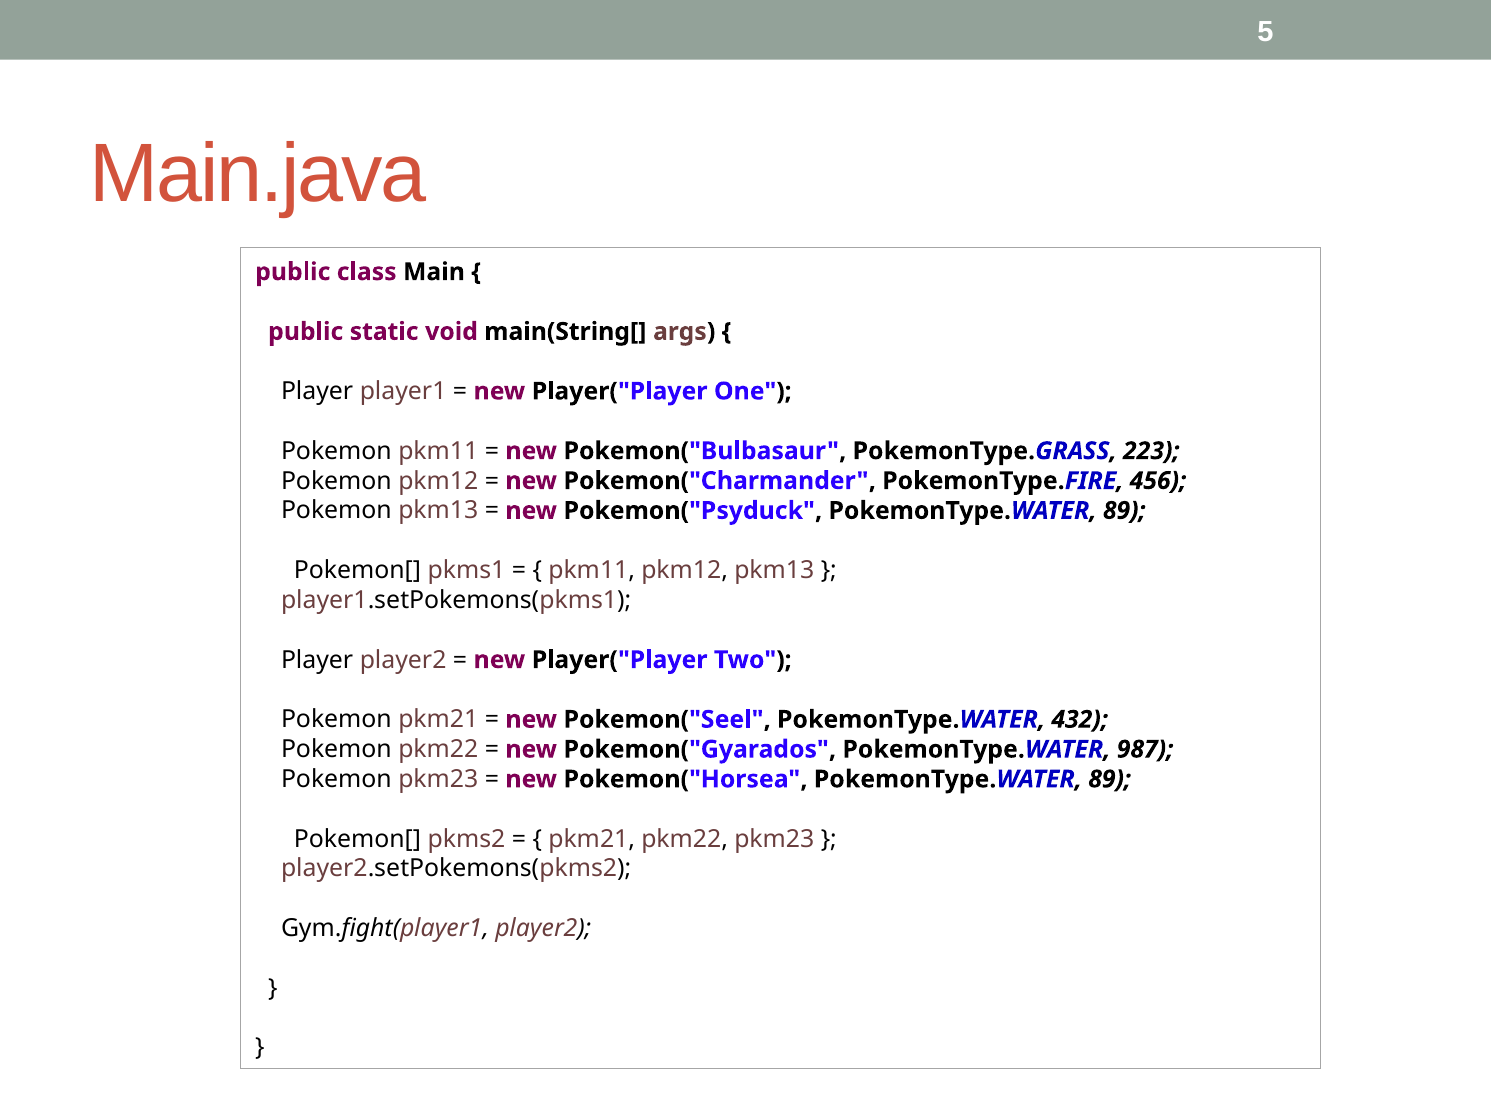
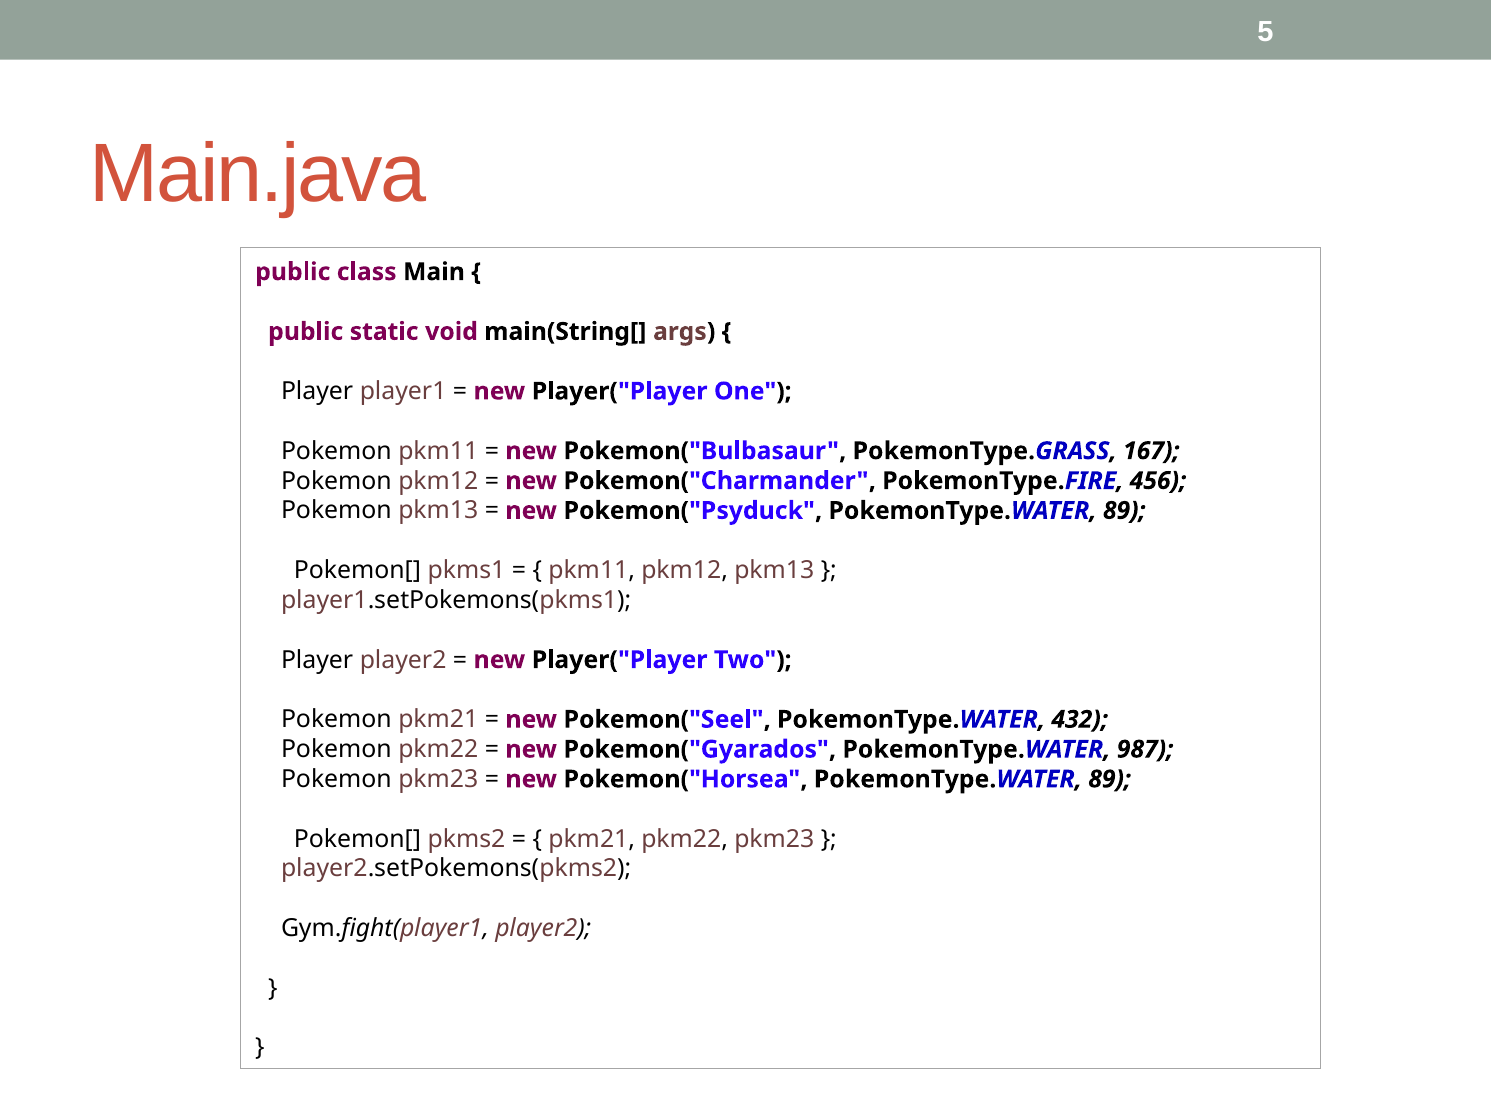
223: 223 -> 167
